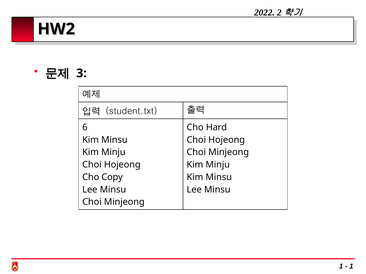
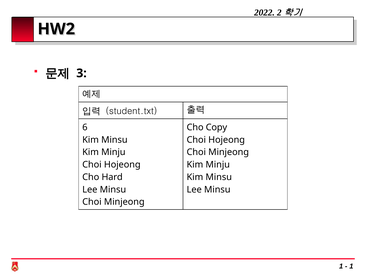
Hard: Hard -> Copy
Copy: Copy -> Hard
